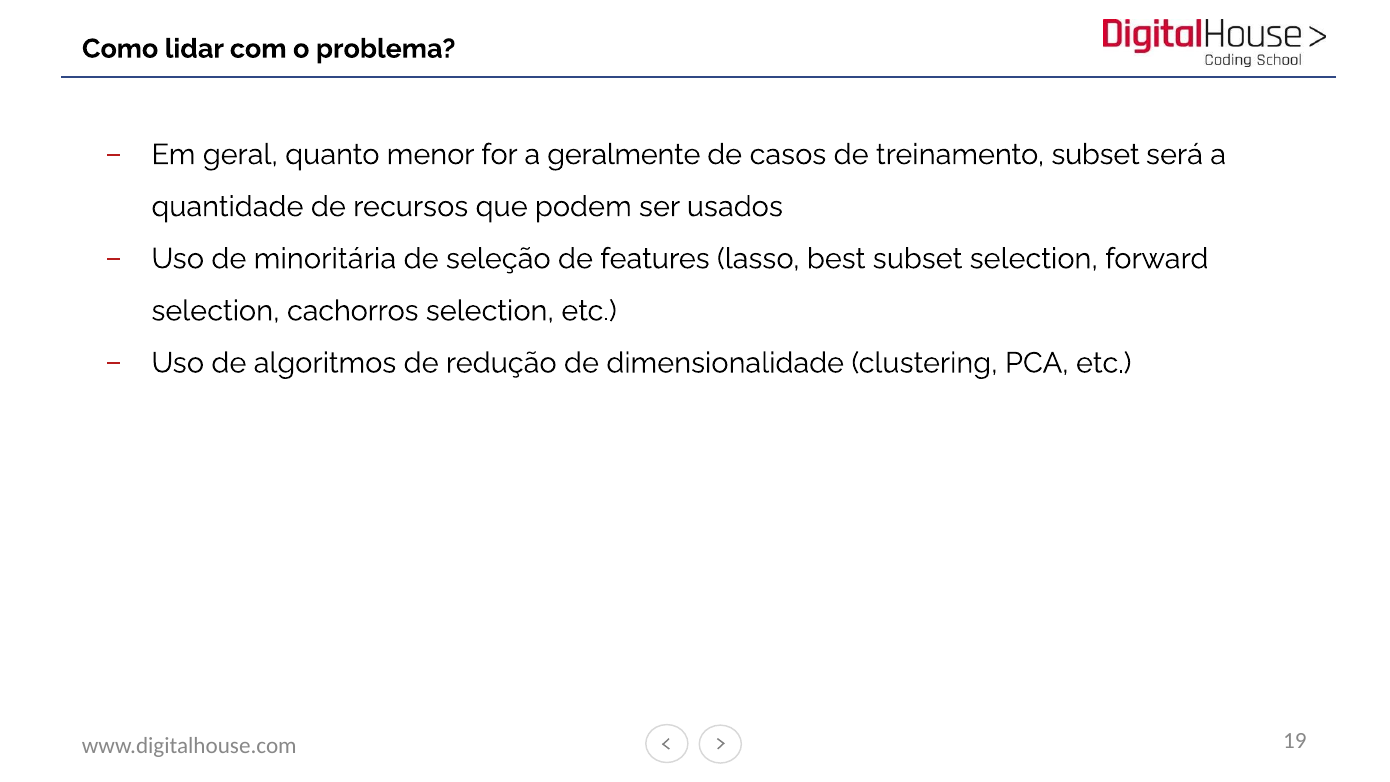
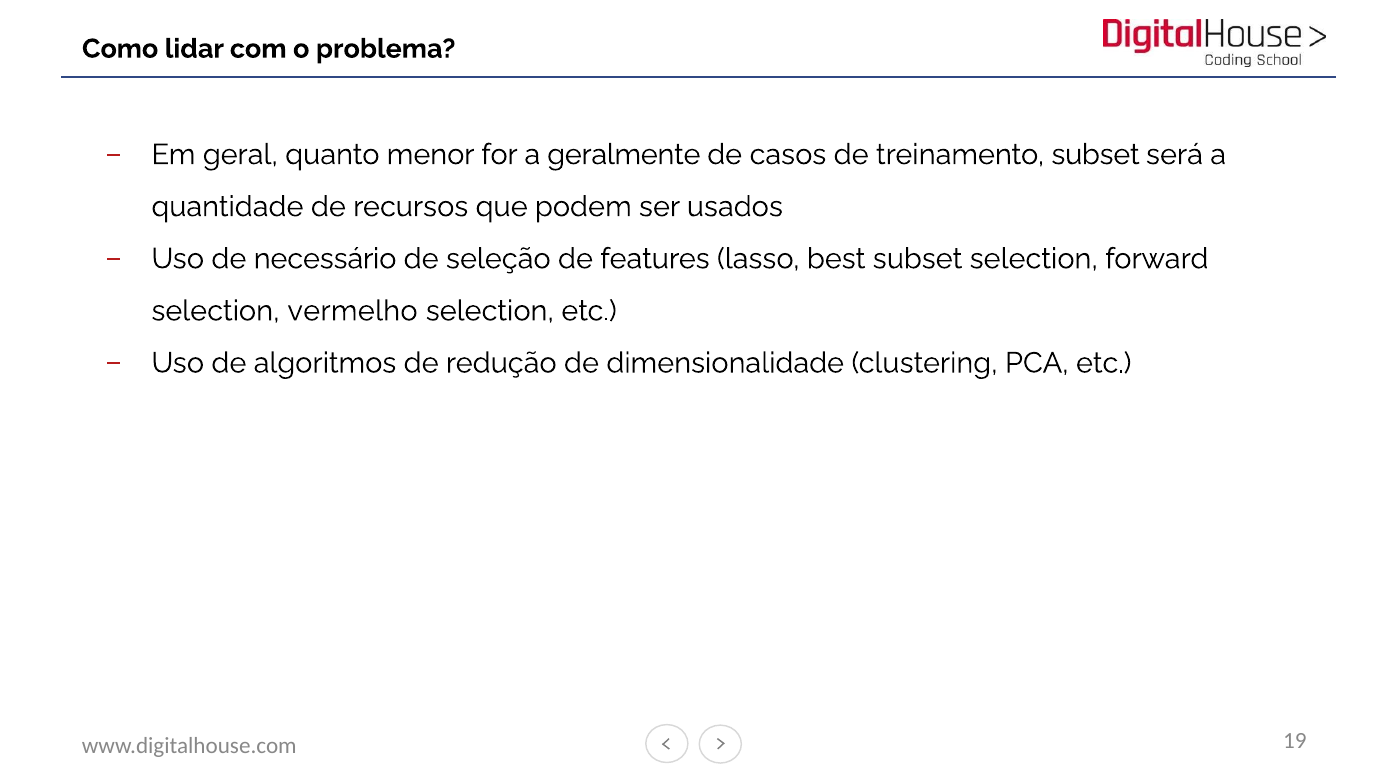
minoritária: minoritária -> necessário
cachorros: cachorros -> vermelho
